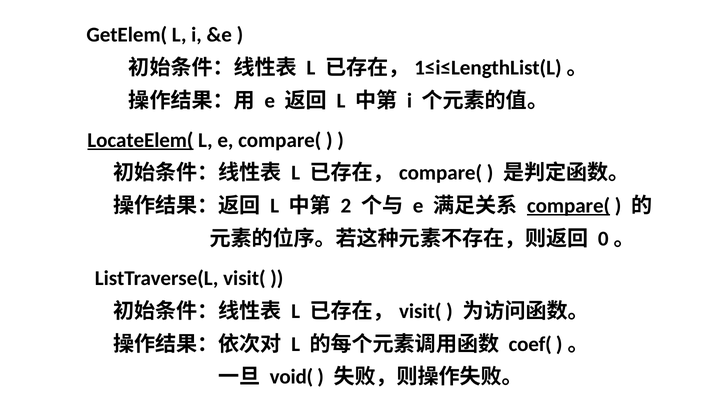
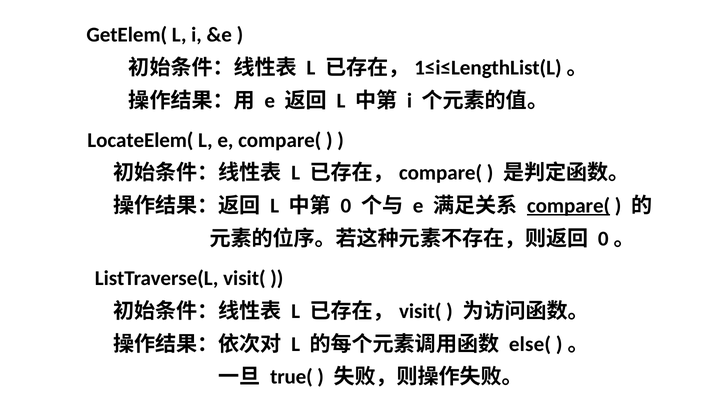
LocateElem( underline: present -> none
2: 2 -> 0
coef(: coef( -> else(
void(: void( -> true(
